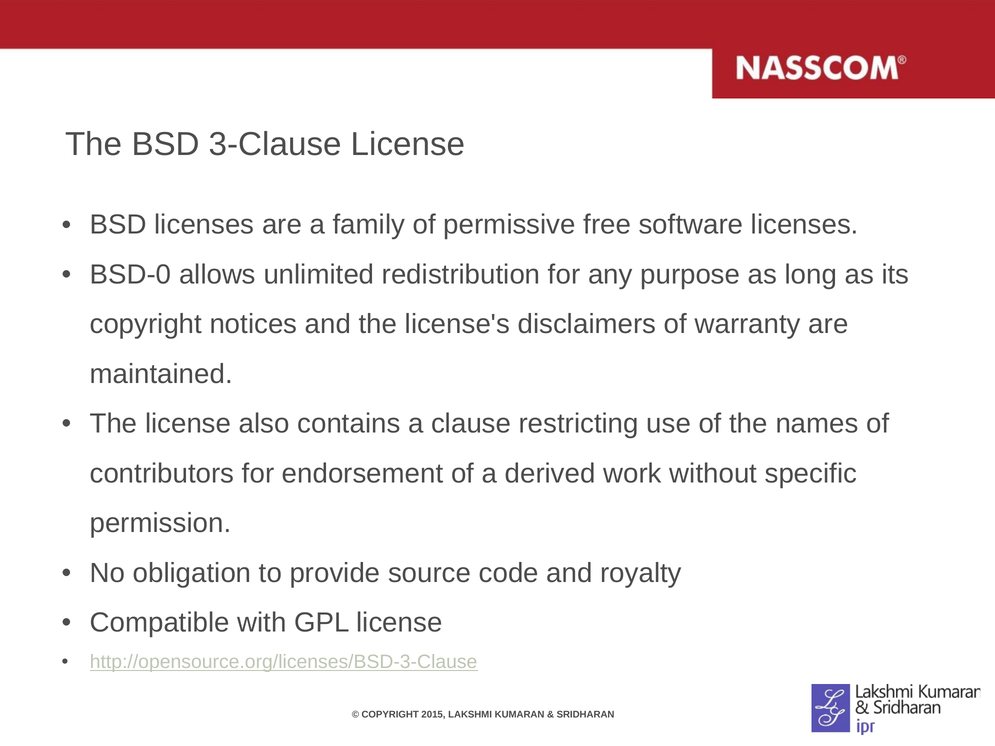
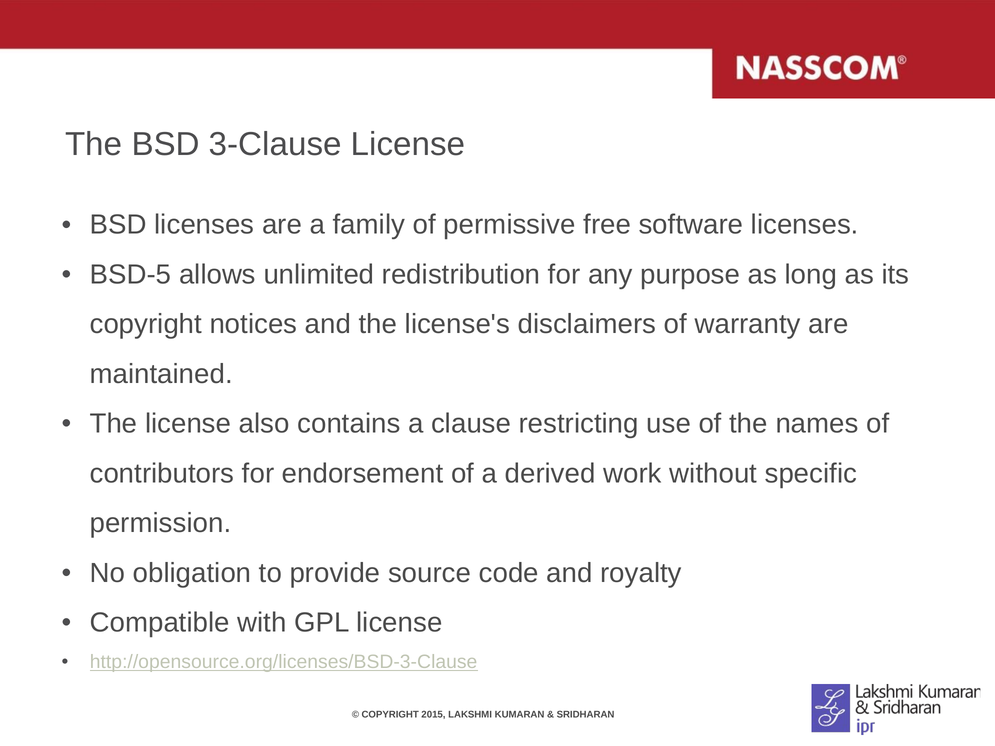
BSD-0: BSD-0 -> BSD-5
